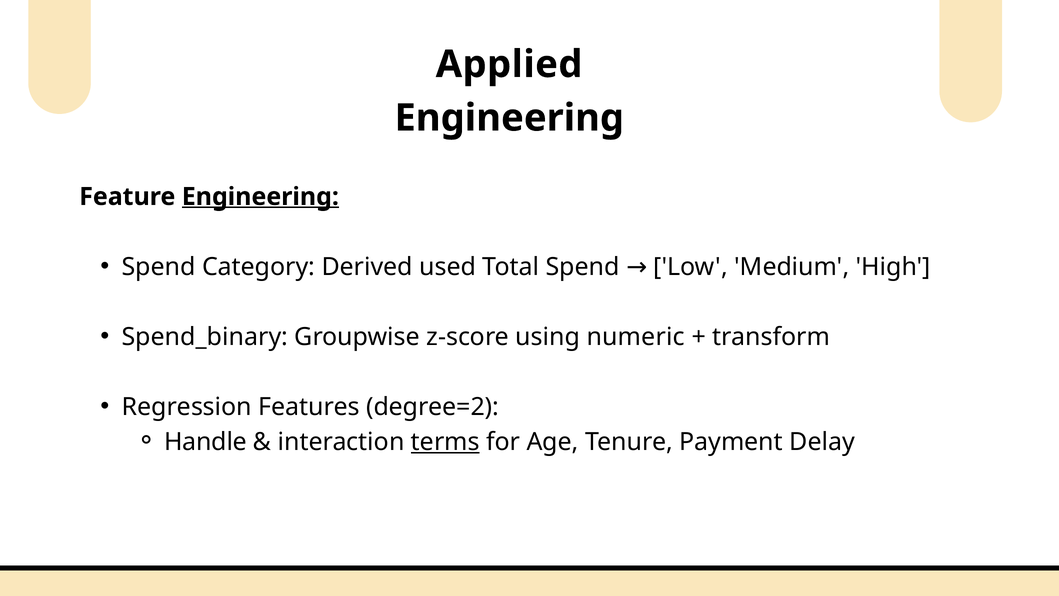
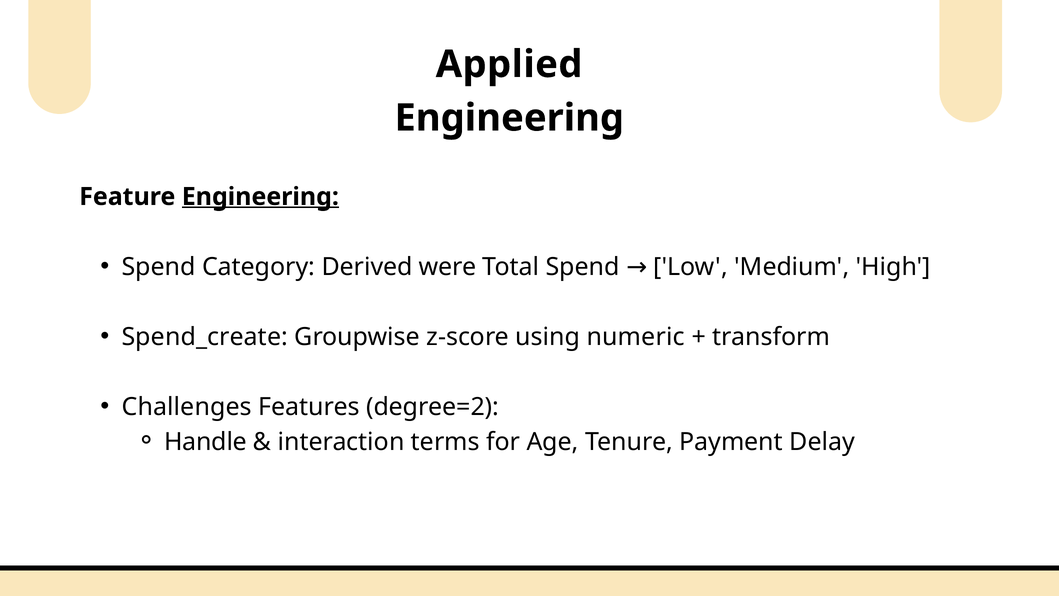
used: used -> were
Spend_binary: Spend_binary -> Spend_create
Regression: Regression -> Challenges
terms underline: present -> none
